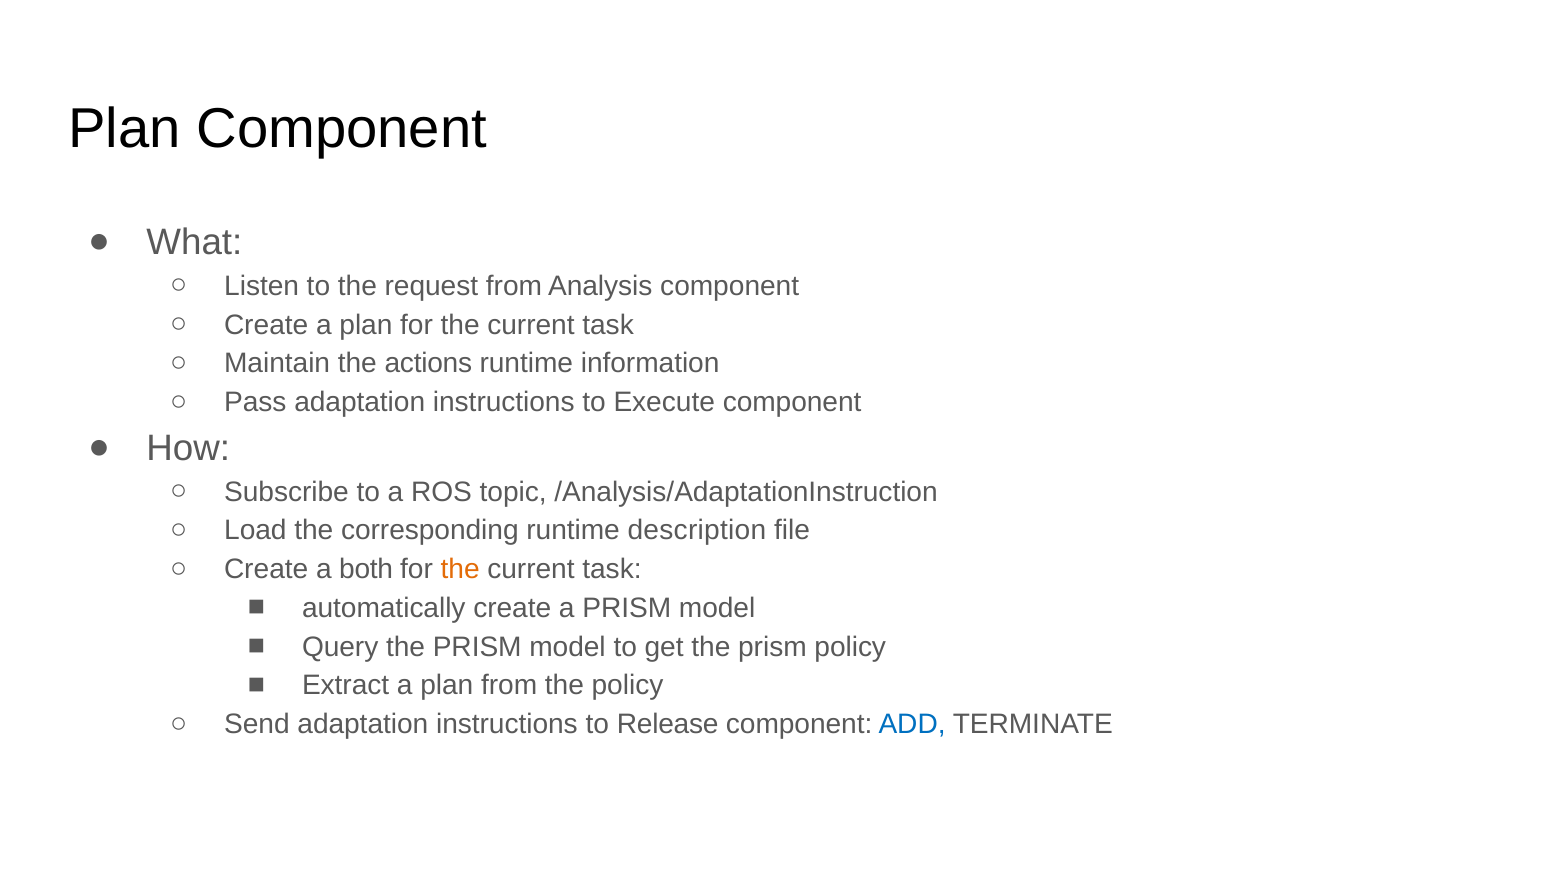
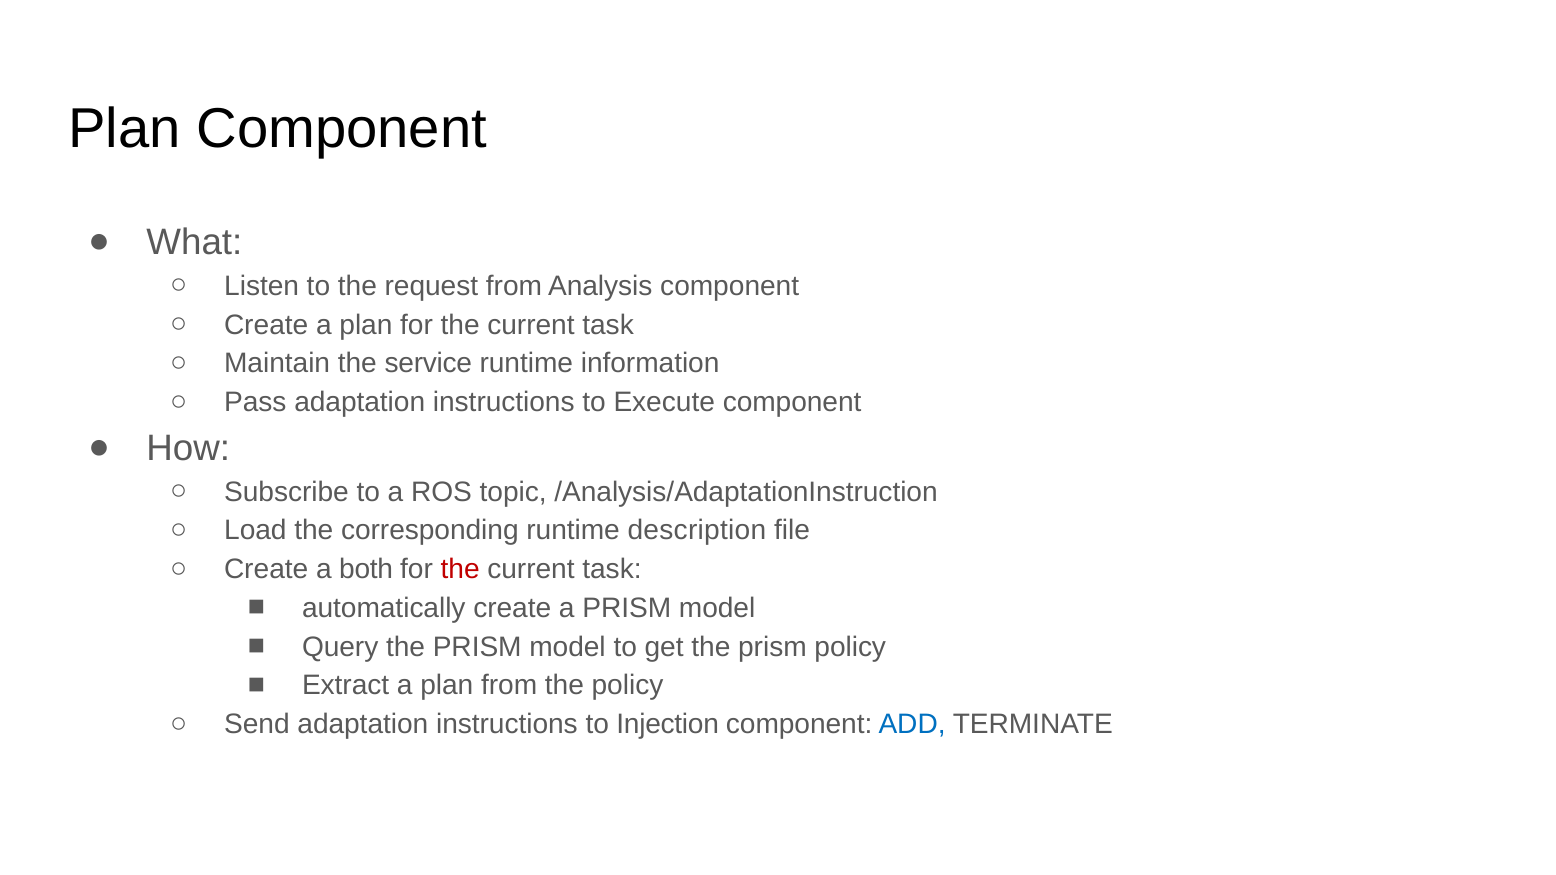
actions: actions -> service
the at (460, 570) colour: orange -> red
Release: Release -> Injection
